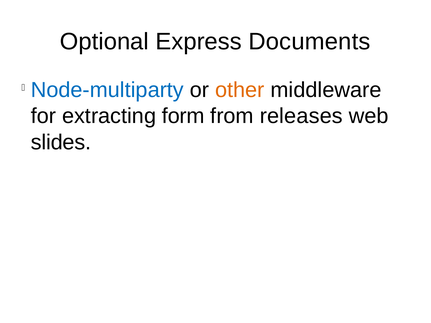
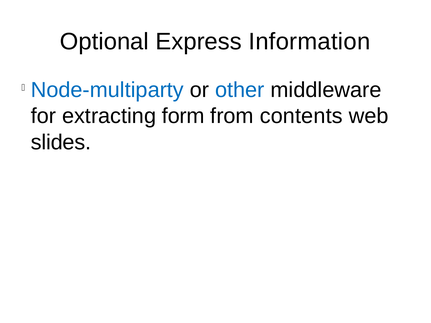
Documents: Documents -> Information
other colour: orange -> blue
releases: releases -> contents
